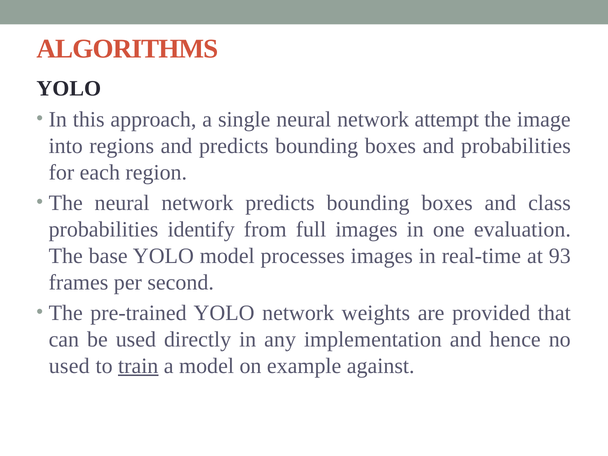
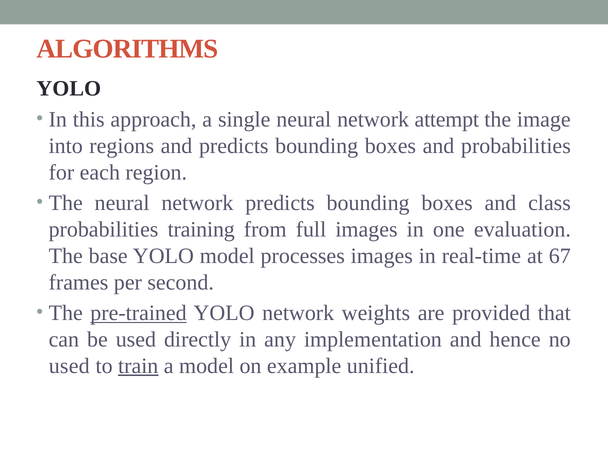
identify: identify -> training
93: 93 -> 67
pre-trained underline: none -> present
against: against -> unified
